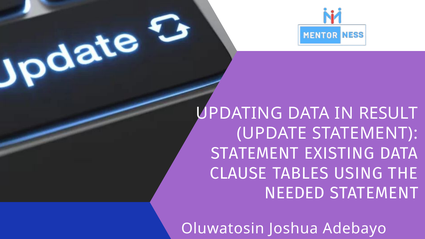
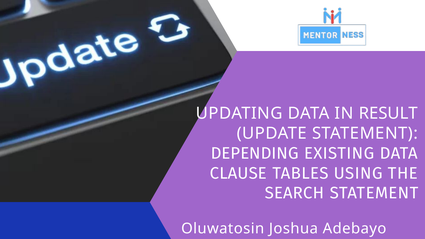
STATEMENT at (255, 153): STATEMENT -> DEPENDING
NEEDED: NEEDED -> SEARCH
